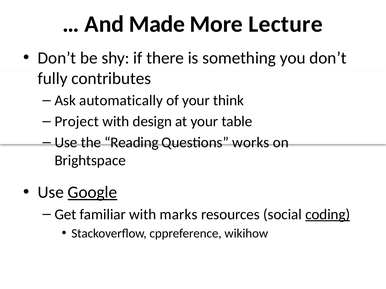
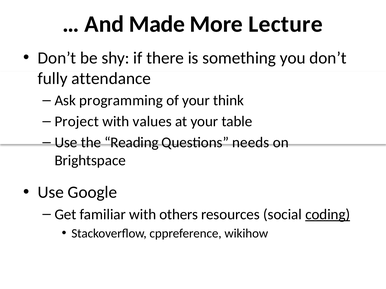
contributes: contributes -> attendance
automatically: automatically -> programming
design: design -> values
works: works -> needs
Google underline: present -> none
marks: marks -> others
